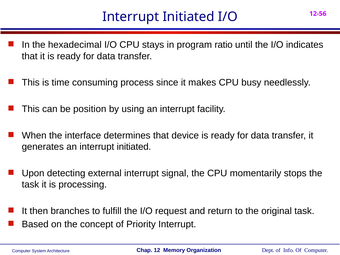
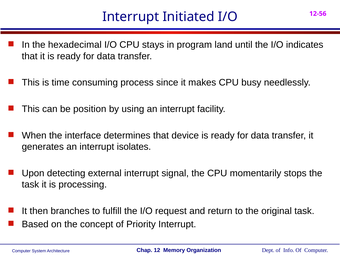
ratio: ratio -> land
an interrupt initiated: initiated -> isolates
